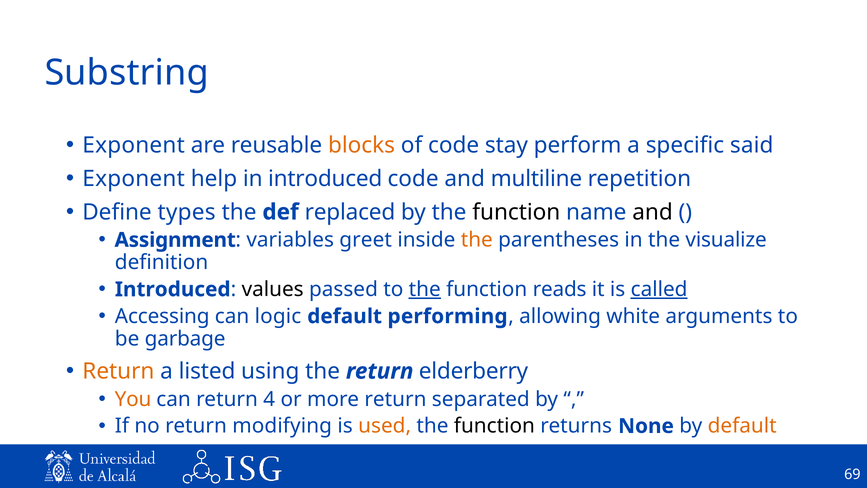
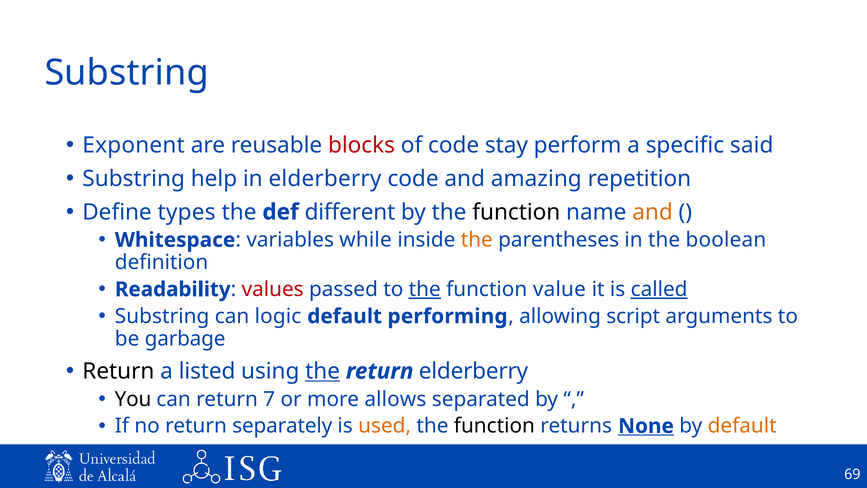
blocks colour: orange -> red
Exponent at (134, 179): Exponent -> Substring
in introduced: introduced -> elderberry
multiline: multiline -> amazing
replaced: replaced -> different
and at (653, 212) colour: black -> orange
Assignment: Assignment -> Whitespace
greet: greet -> while
visualize: visualize -> boolean
Introduced at (173, 289): Introduced -> Readability
values colour: black -> red
reads: reads -> value
Accessing at (162, 316): Accessing -> Substring
white: white -> script
Return at (118, 371) colour: orange -> black
the at (323, 371) underline: none -> present
You colour: orange -> black
4: 4 -> 7
more return: return -> allows
modifying: modifying -> separately
None underline: none -> present
